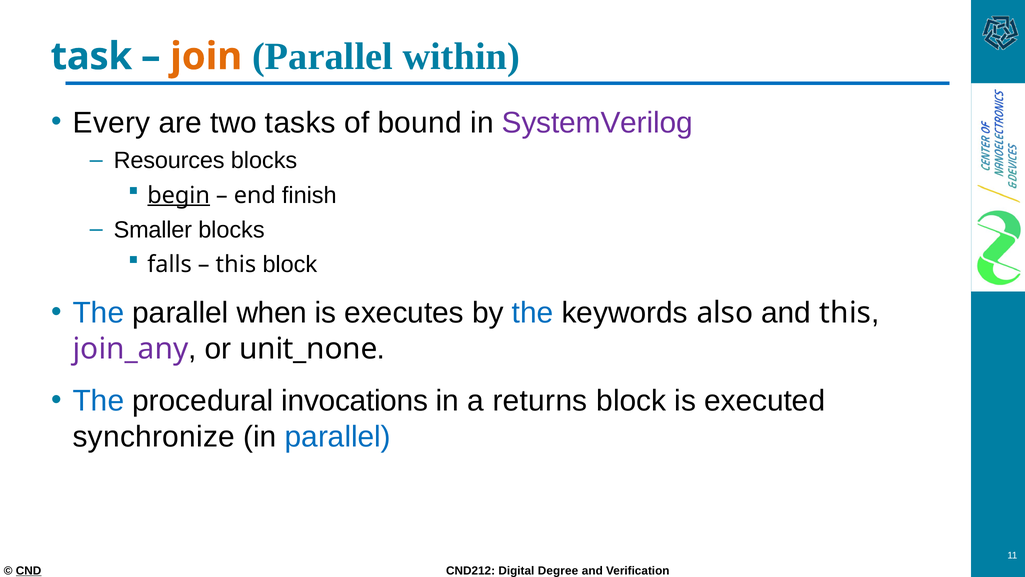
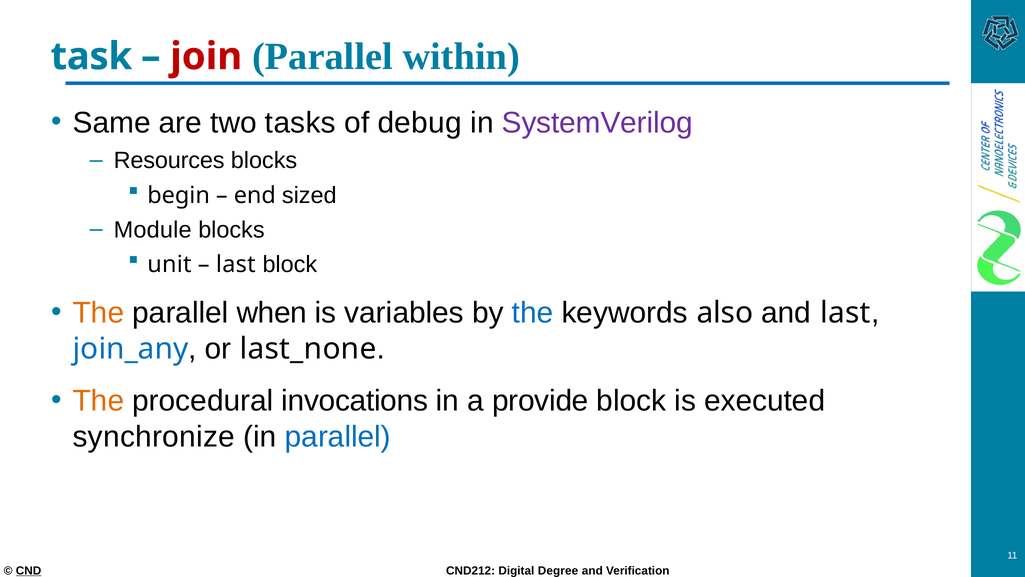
join colour: orange -> red
Every: Every -> Same
bound: bound -> debug
begin underline: present -> none
finish: finish -> sized
Smaller: Smaller -> Module
falls: falls -> unit
this at (236, 264): this -> last
The at (98, 313) colour: blue -> orange
executes: executes -> variables
and this: this -> last
join_any colour: purple -> blue
unit_none: unit_none -> last_none
The at (98, 401) colour: blue -> orange
returns: returns -> provide
